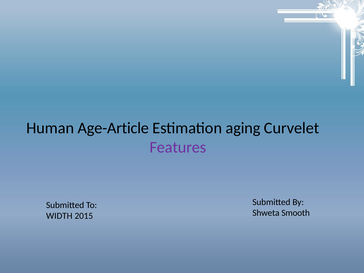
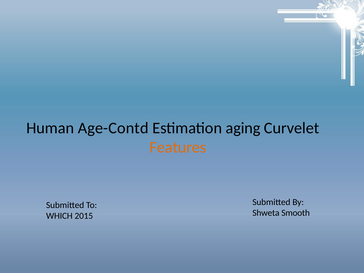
Age-Article: Age-Article -> Age-Contd
Features colour: purple -> orange
WIDTH: WIDTH -> WHICH
